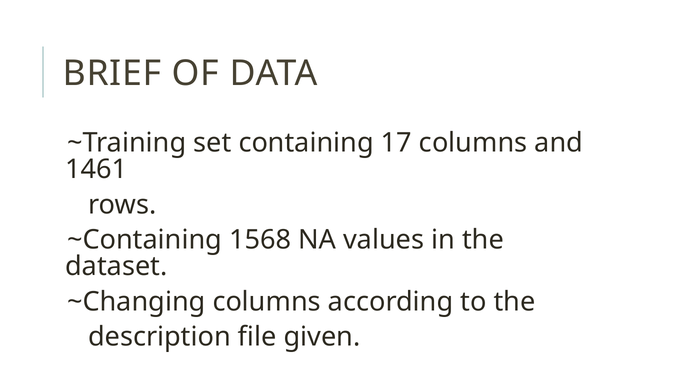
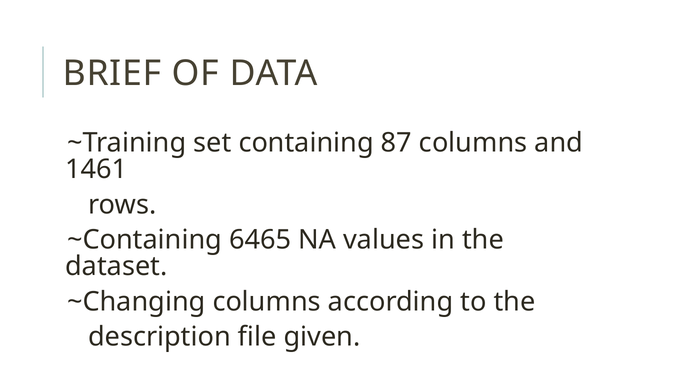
17: 17 -> 87
1568: 1568 -> 6465
